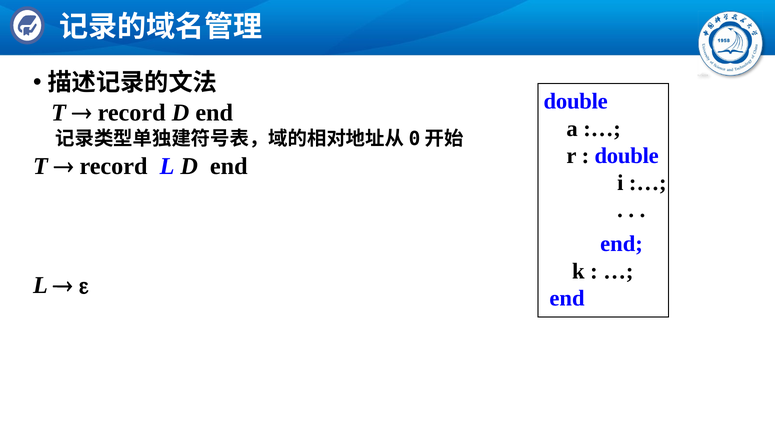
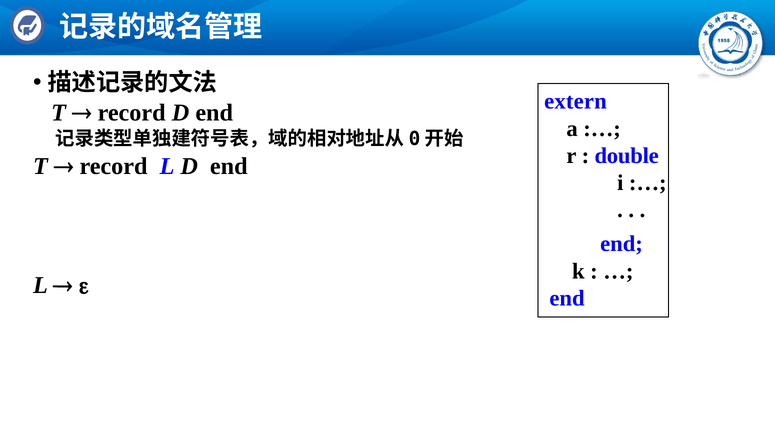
double at (576, 101): double -> extern
